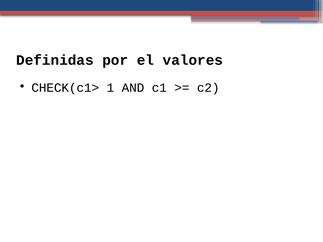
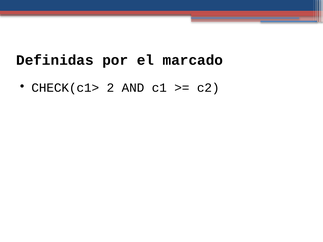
valores: valores -> marcado
1: 1 -> 2
